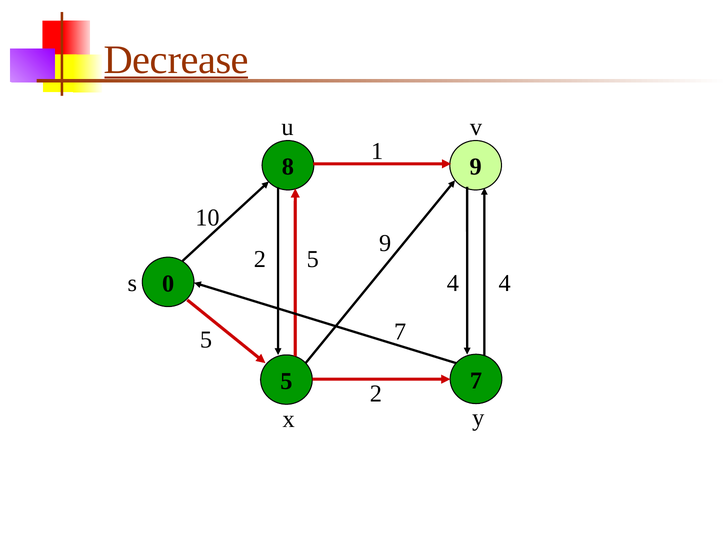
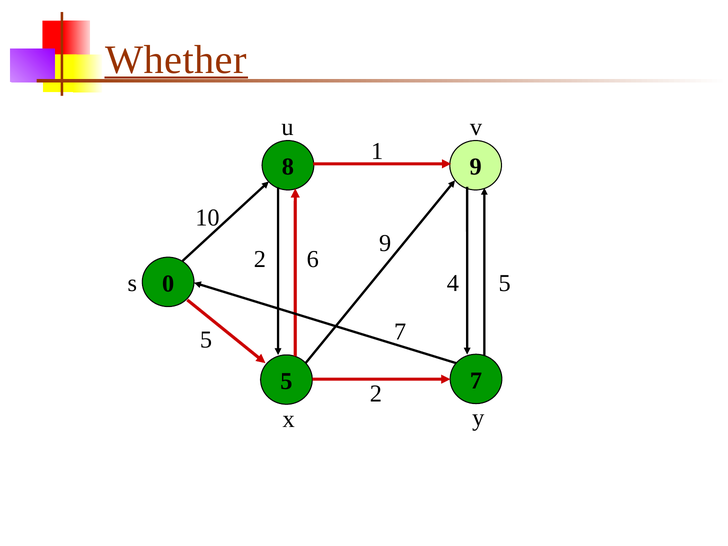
Decrease: Decrease -> Whether
2 5: 5 -> 6
4 4: 4 -> 5
